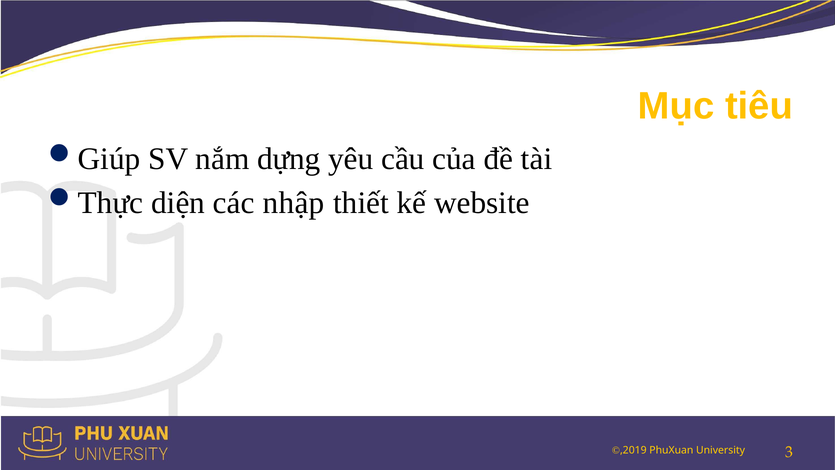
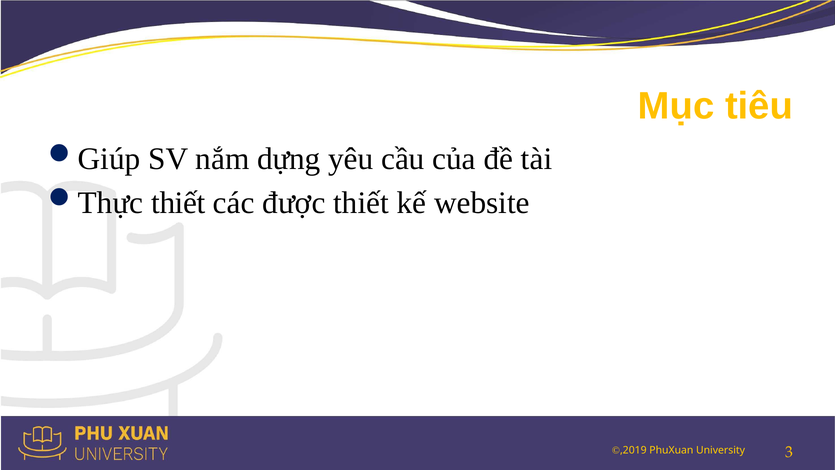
diện at (178, 203): diện -> thiết
nhập: nhập -> được
